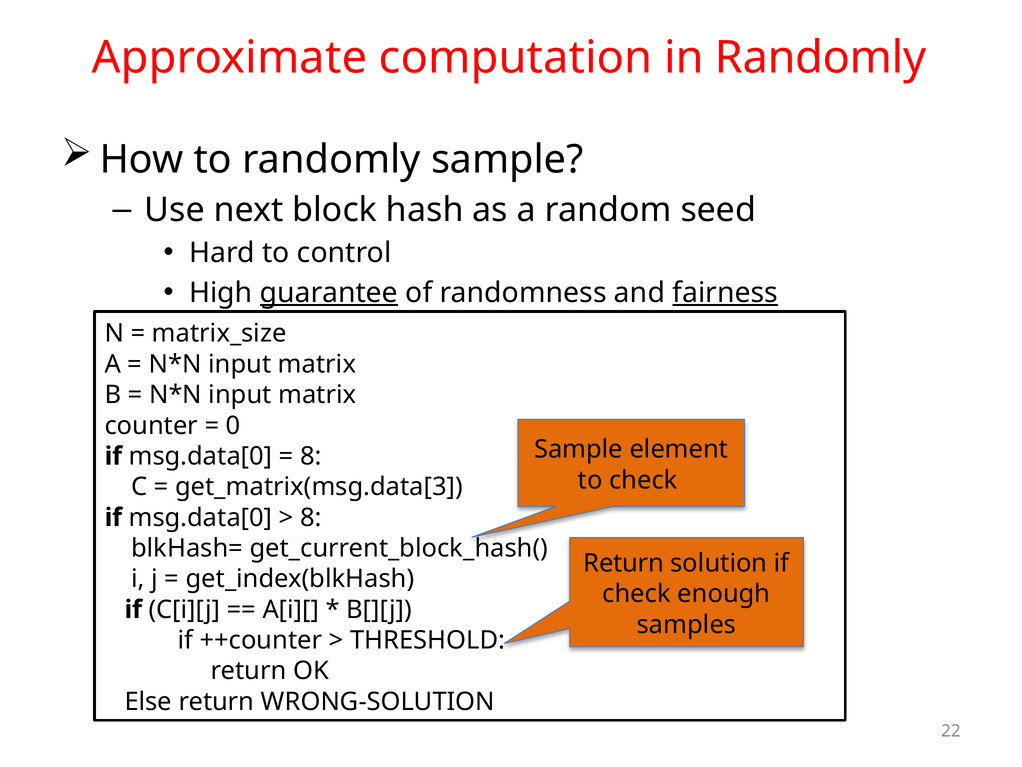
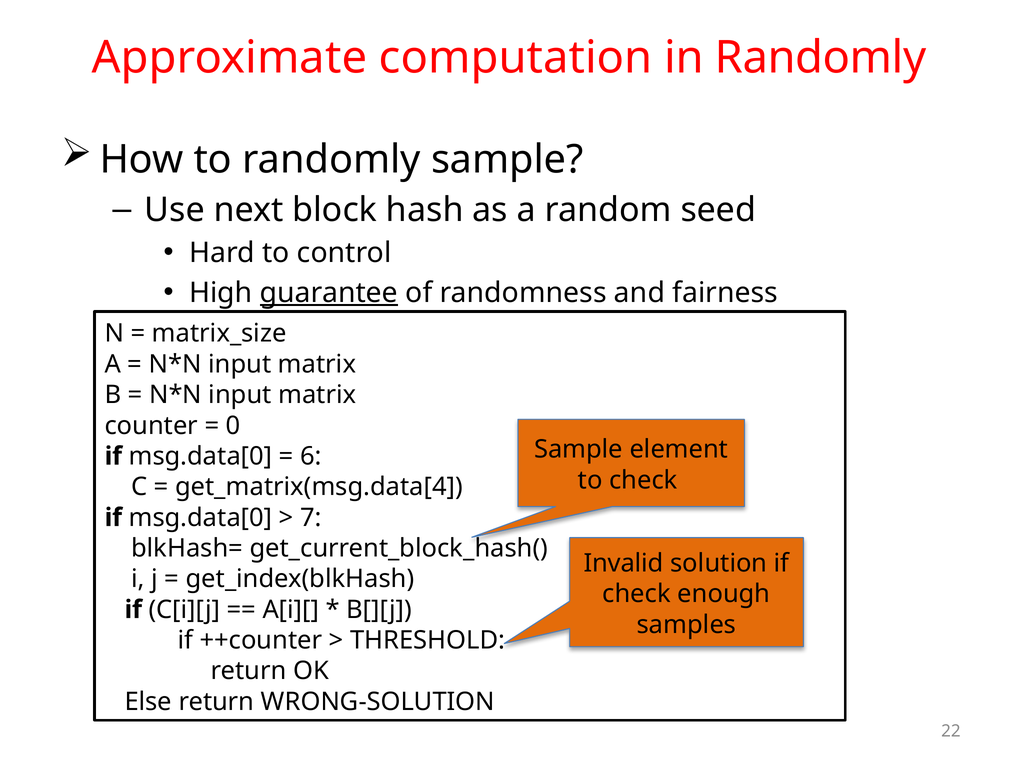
fairness underline: present -> none
8 at (311, 456): 8 -> 6
get_matrix(msg.data[3: get_matrix(msg.data[3 -> get_matrix(msg.data[4
8 at (311, 517): 8 -> 7
Return at (624, 563): Return -> Invalid
